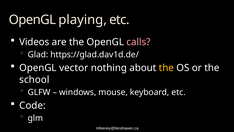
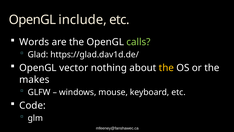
playing: playing -> include
Videos: Videos -> Words
calls colour: pink -> light green
school: school -> makes
